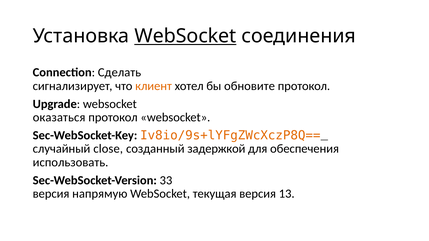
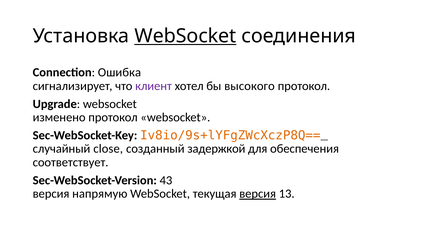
Сделать: Сделать -> Ошибка
клиент colour: orange -> purple
обновите: обновите -> высокого
оказаться: оказаться -> изменено
использовать: использовать -> соответствует
33: 33 -> 43
версия at (258, 194) underline: none -> present
